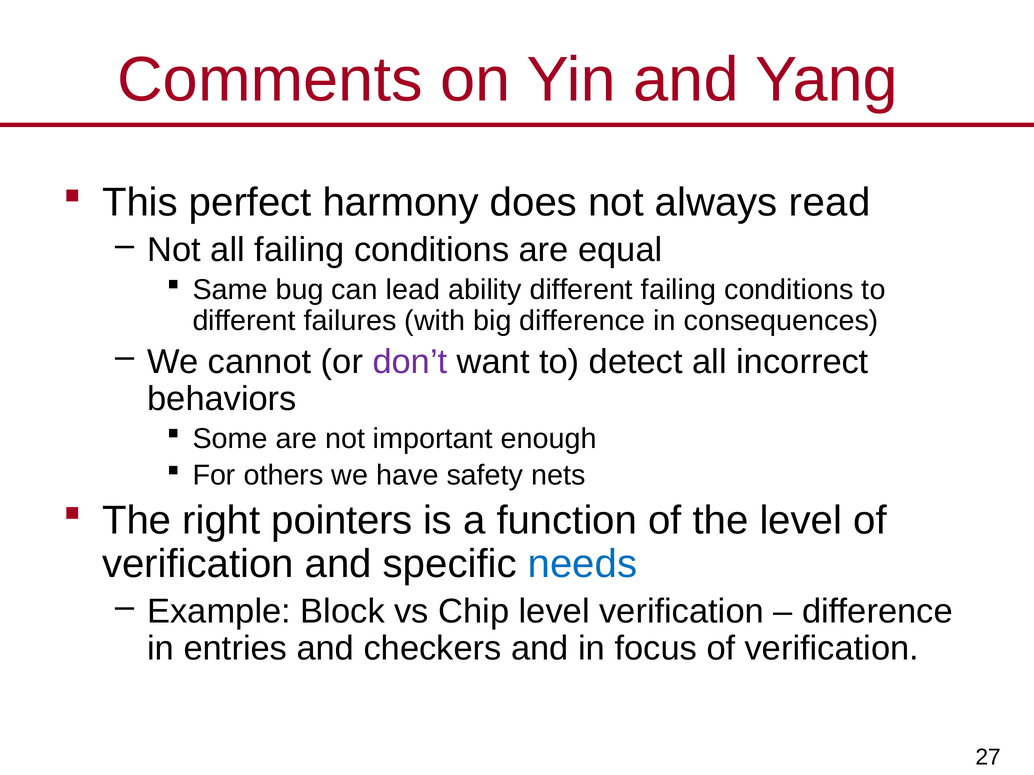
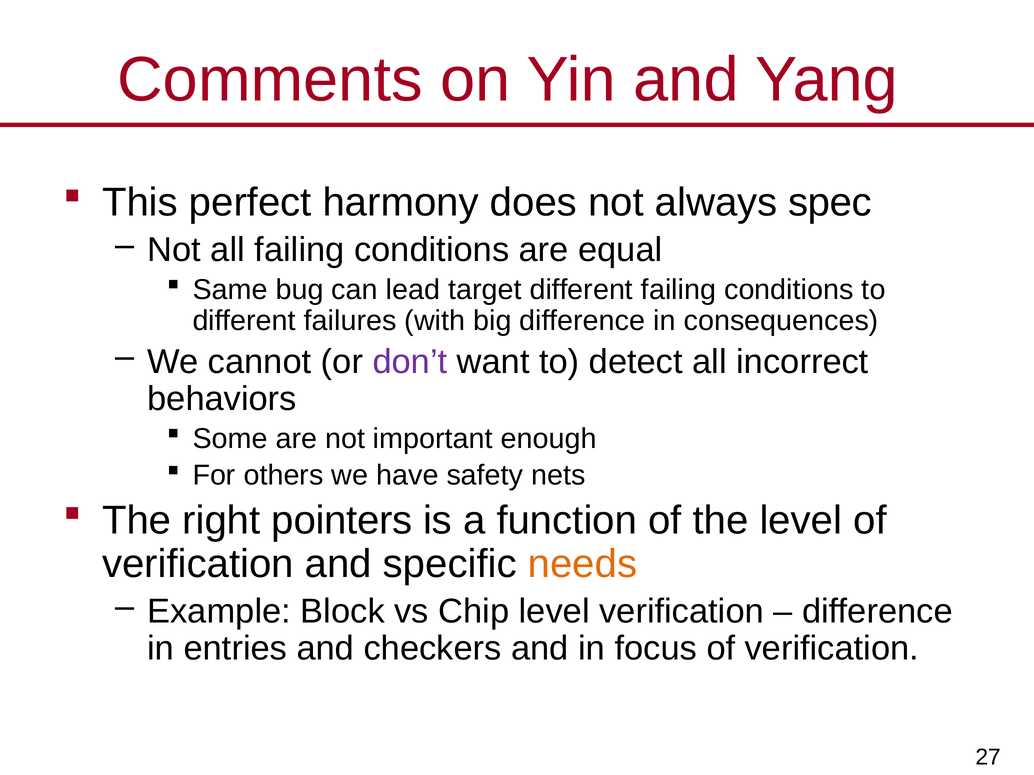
read: read -> spec
ability: ability -> target
needs colour: blue -> orange
